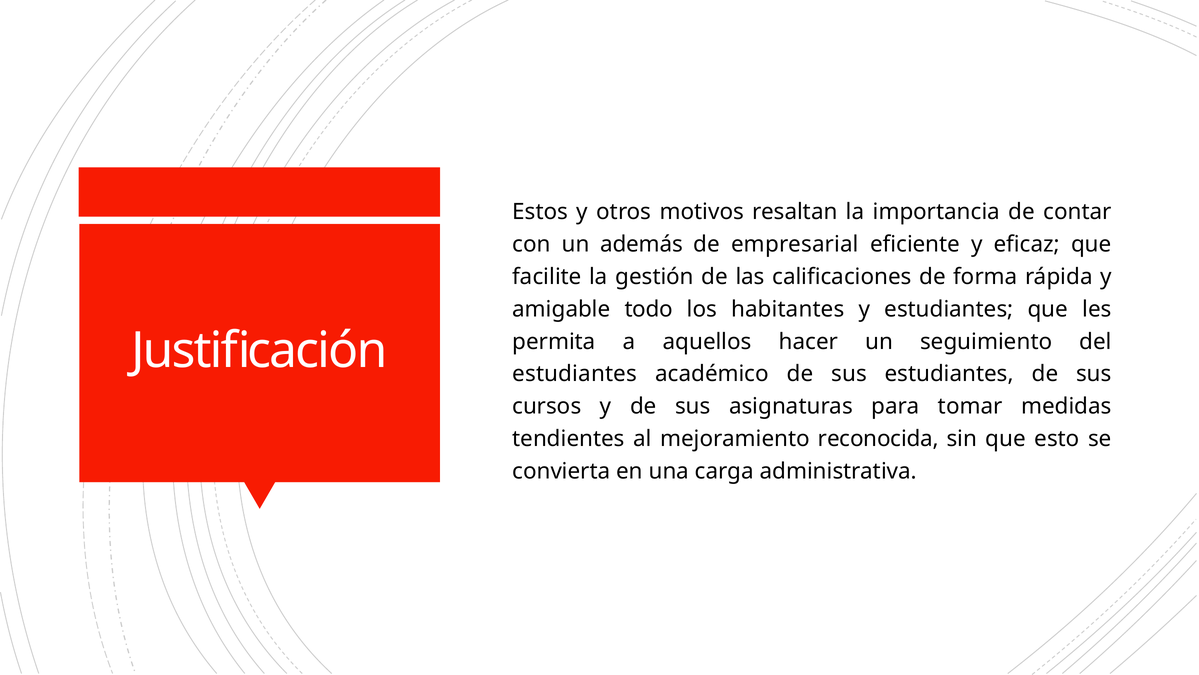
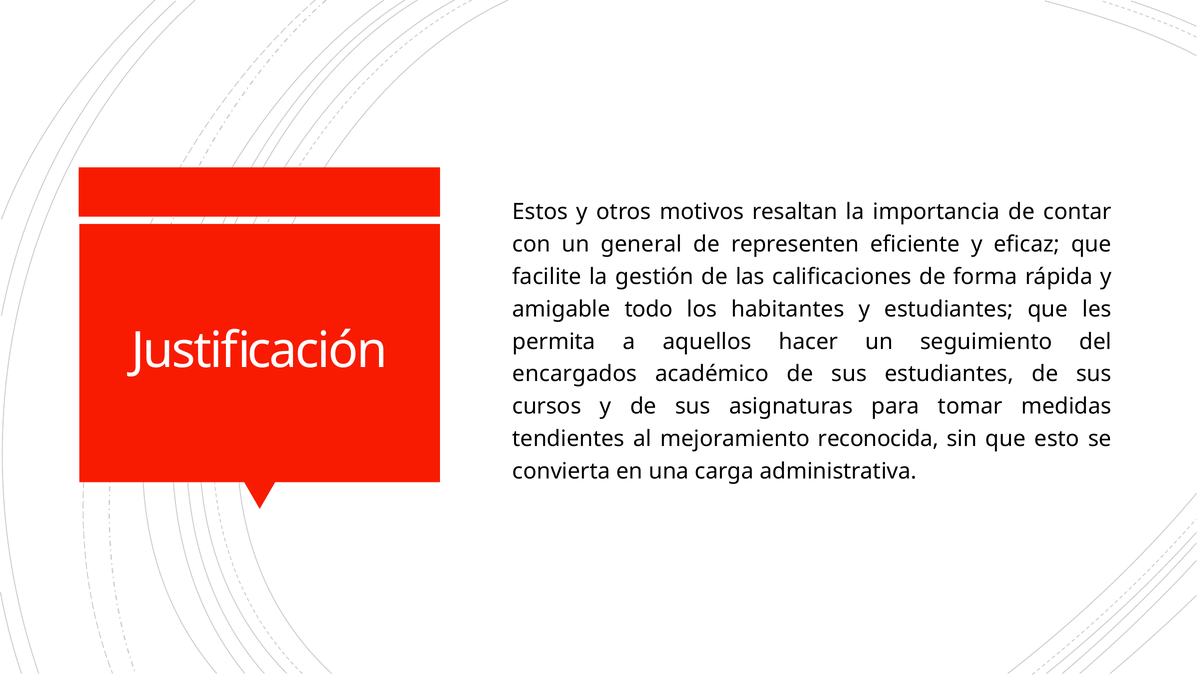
además: además -> general
empresarial: empresarial -> representen
estudiantes at (575, 374): estudiantes -> encargados
